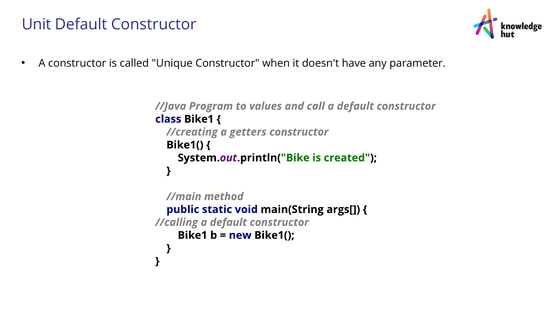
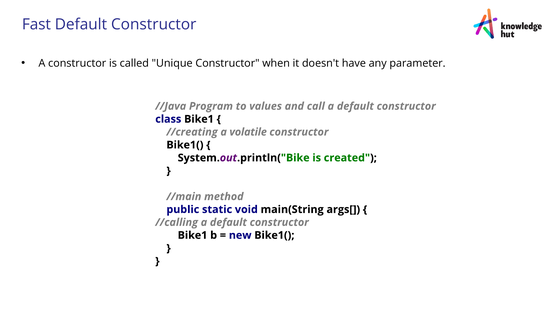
Unit: Unit -> Fast
getters: getters -> volatile
